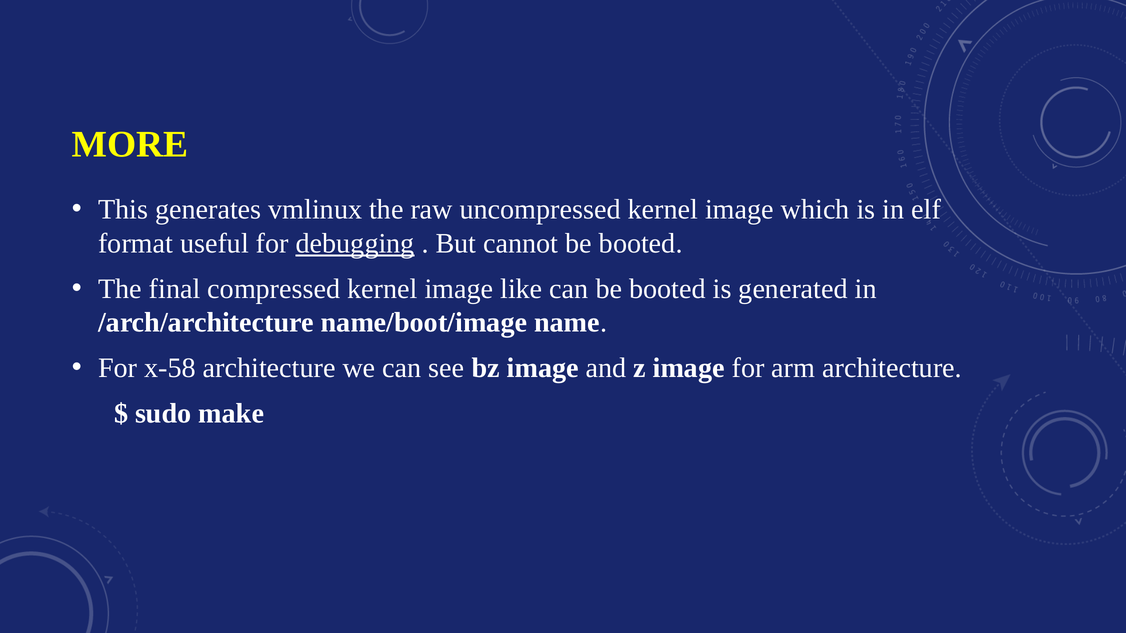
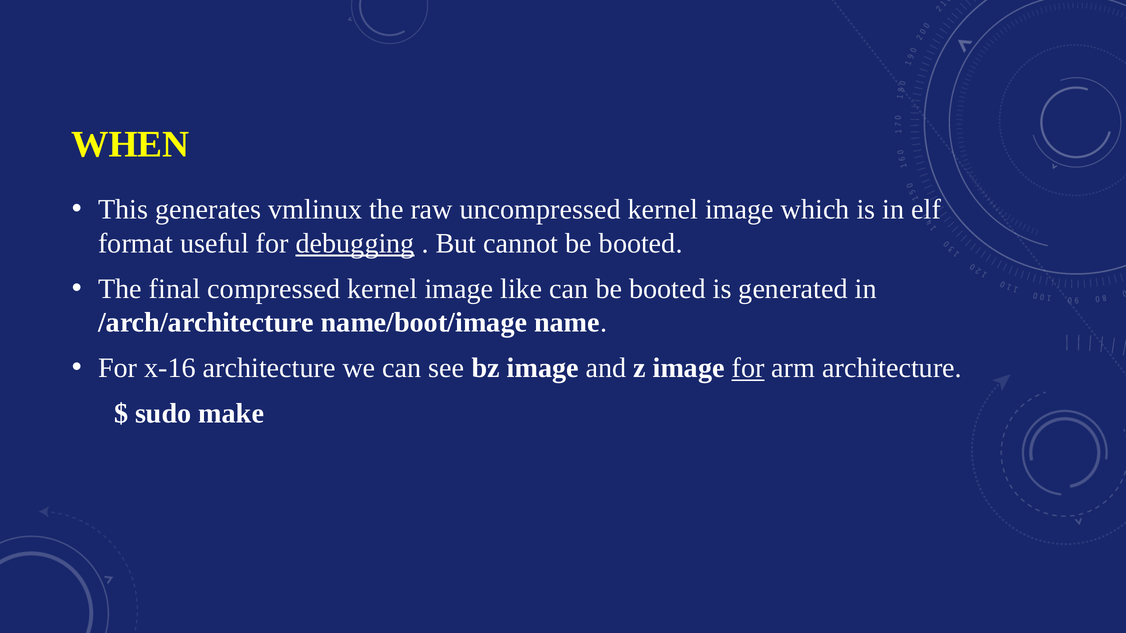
MORE: MORE -> WHEN
x-58: x-58 -> x-16
for at (748, 368) underline: none -> present
